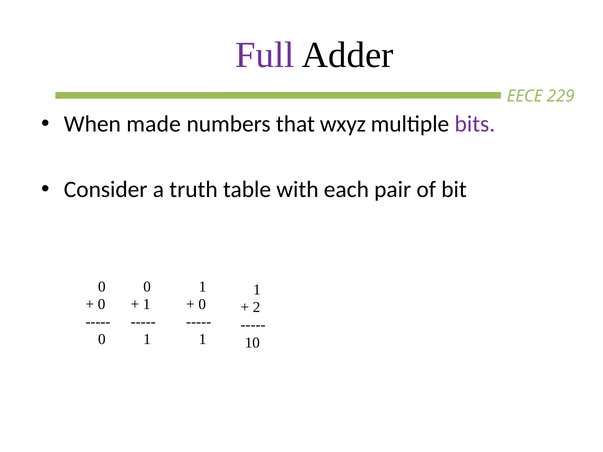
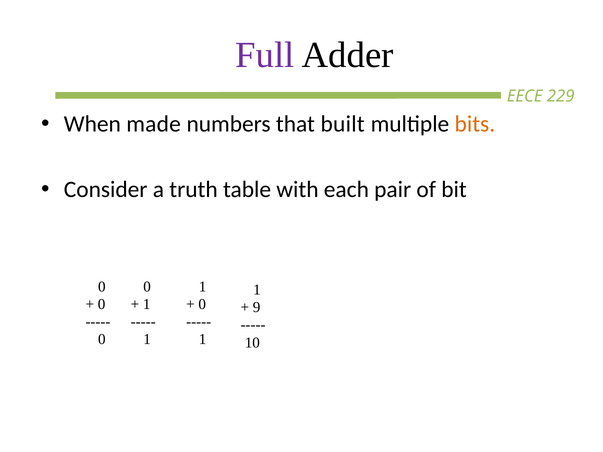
wxyz: wxyz -> built
bits colour: purple -> orange
2: 2 -> 9
